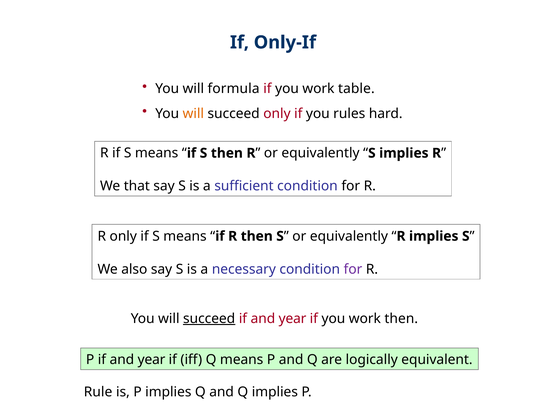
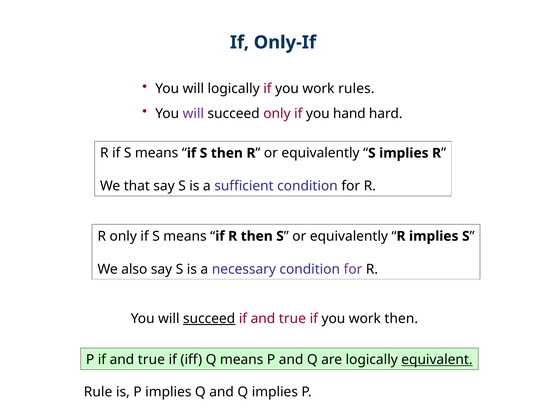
will formula: formula -> logically
table: table -> rules
will at (193, 113) colour: orange -> purple
rules: rules -> hand
year at (293, 318): year -> true
P if and year: year -> true
equivalent underline: none -> present
